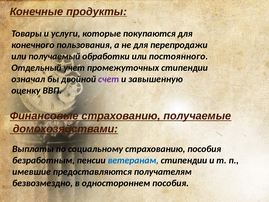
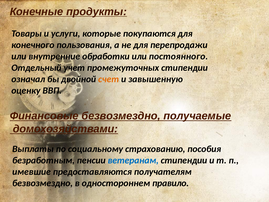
получаемый: получаемый -> внутренние
счет colour: purple -> orange
Финансовые страхованию: страхованию -> безвозмездно
одностороннем пособия: пособия -> правило
